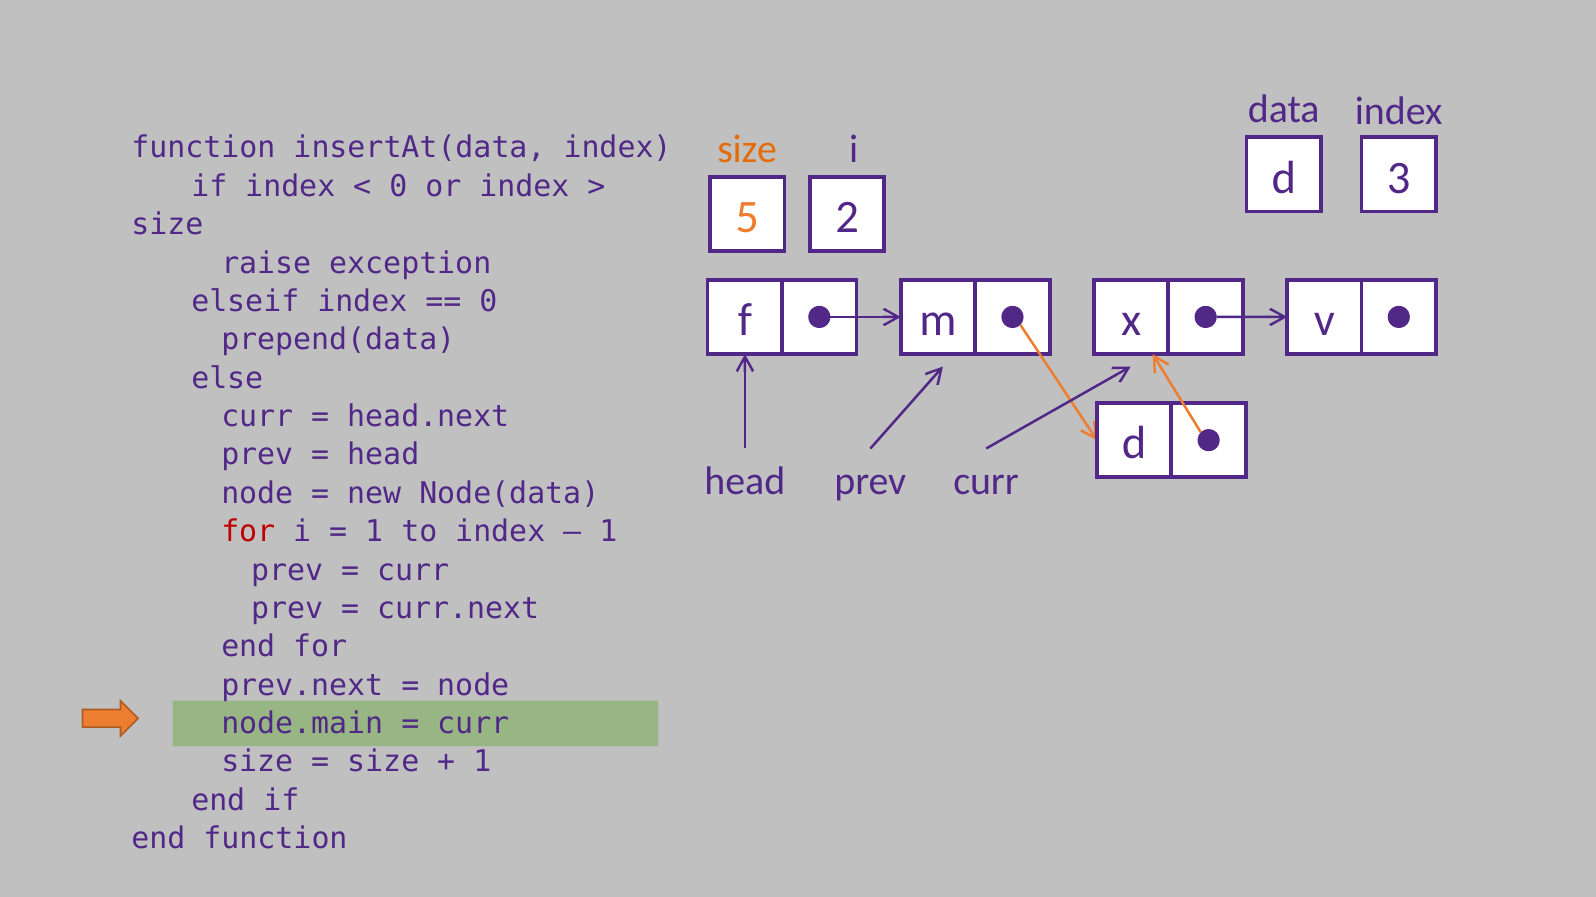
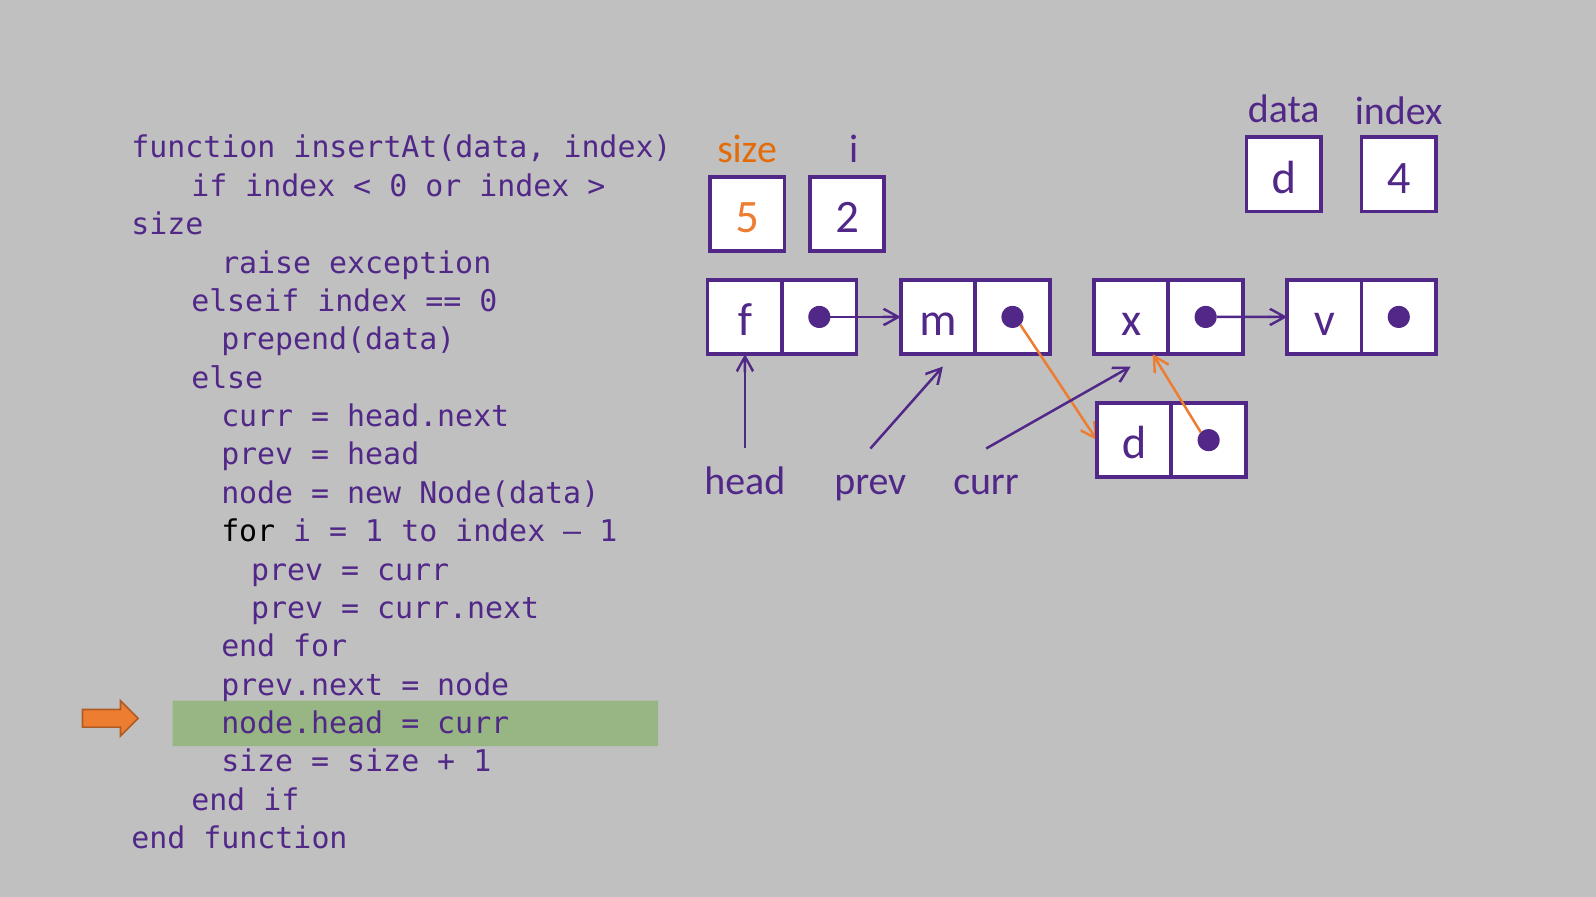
3: 3 -> 4
for at (248, 532) colour: red -> black
node.main: node.main -> node.head
